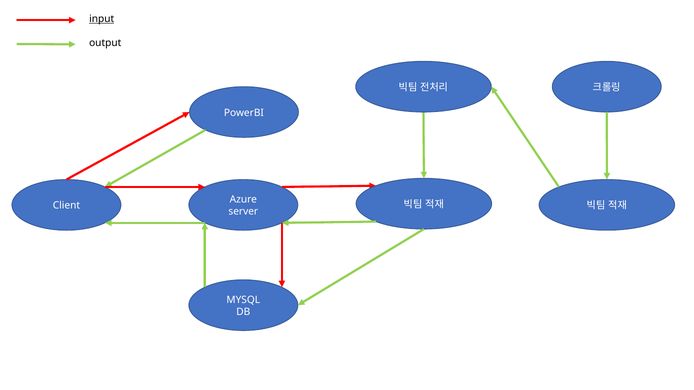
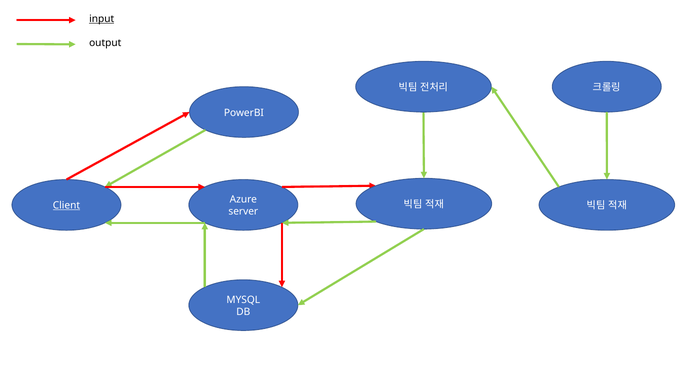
Client underline: none -> present
